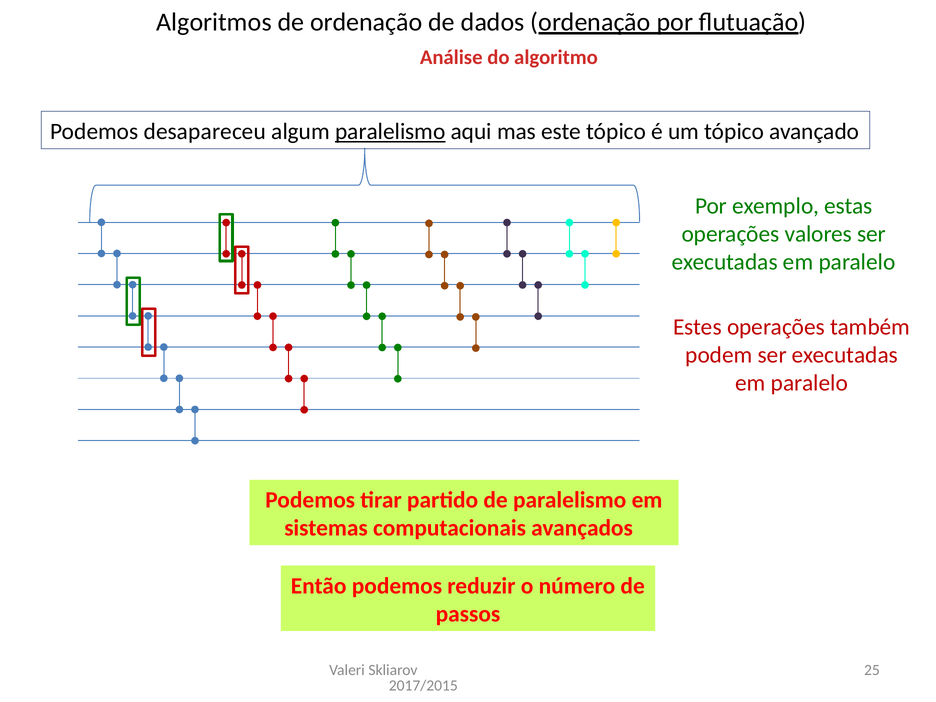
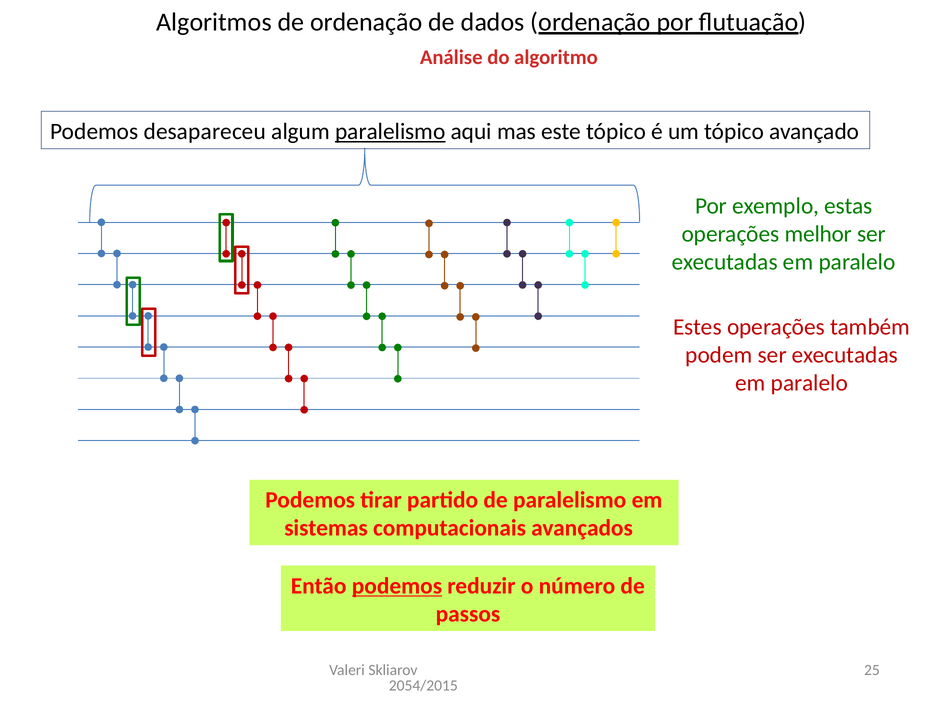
valores: valores -> melhor
podemos at (397, 586) underline: none -> present
2017/2015: 2017/2015 -> 2054/2015
